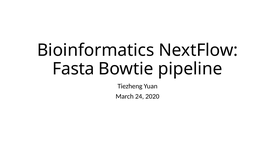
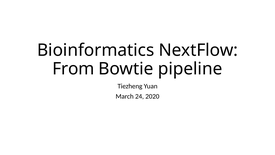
Fasta: Fasta -> From
